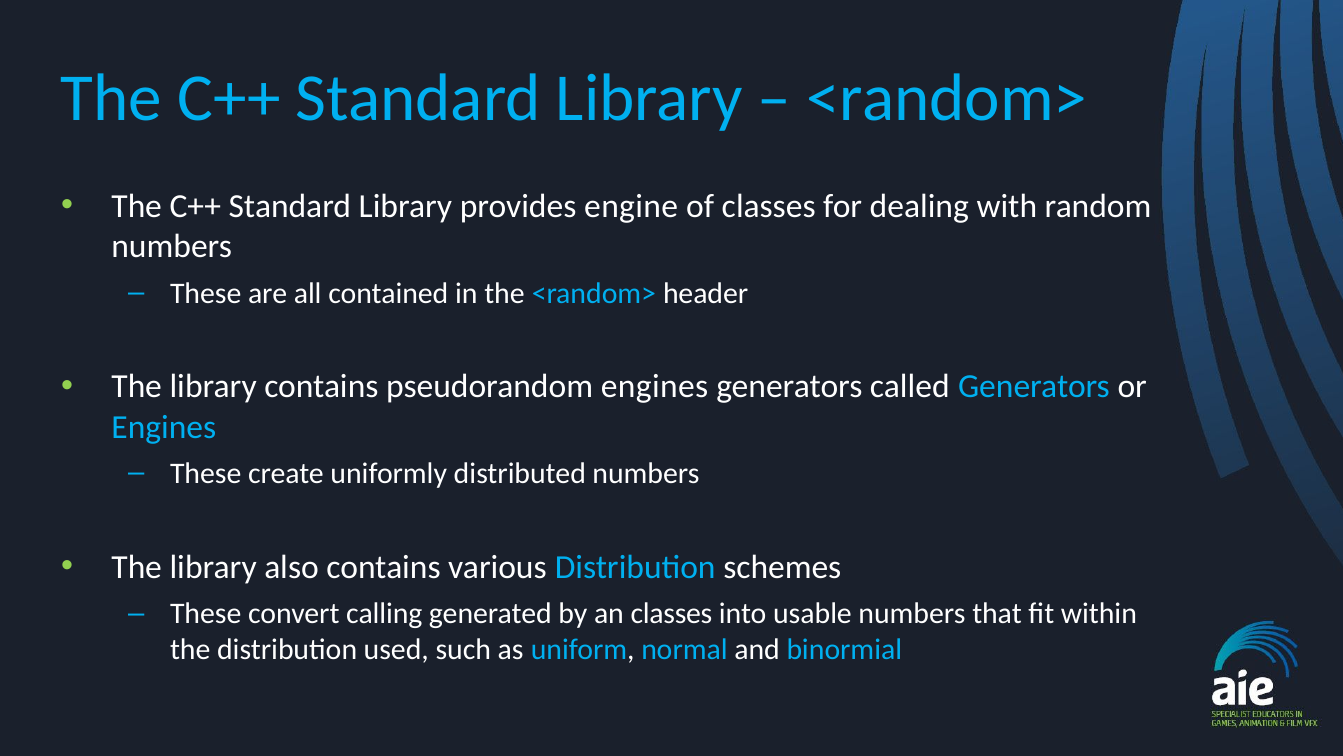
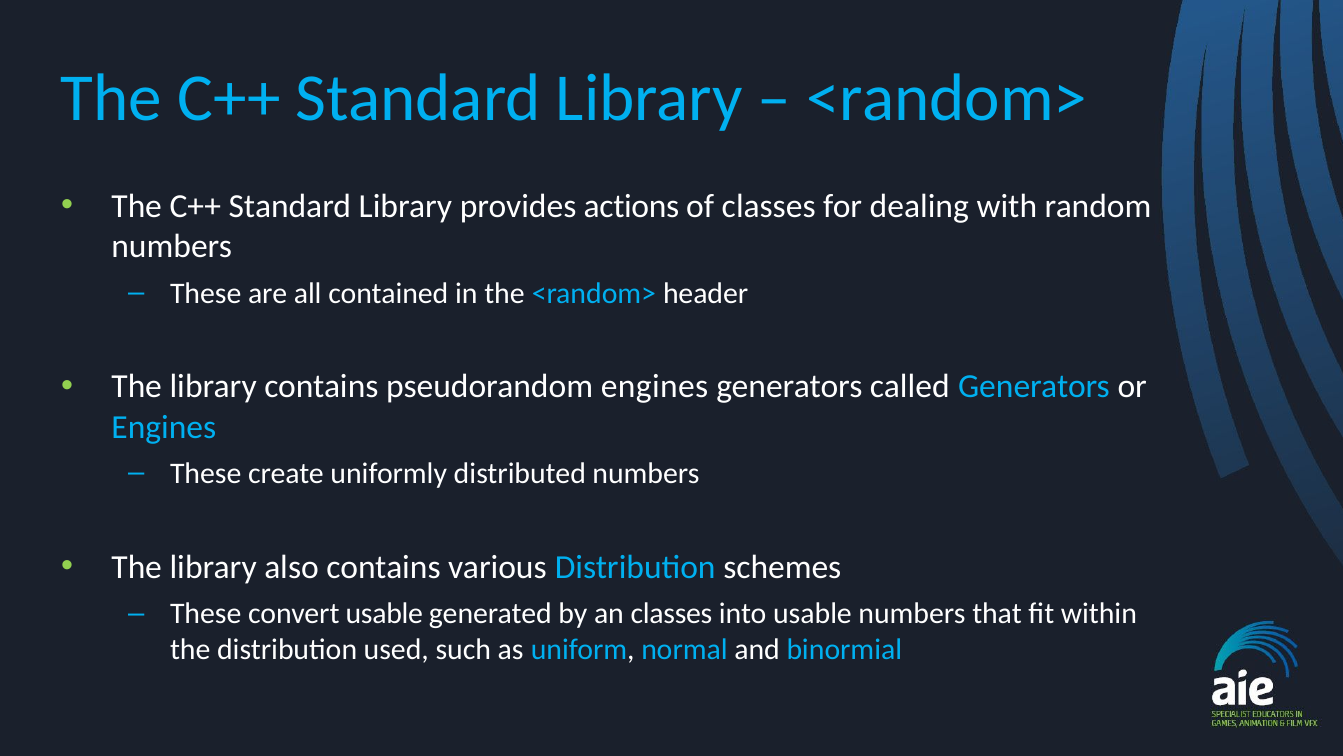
engine: engine -> actions
convert calling: calling -> usable
